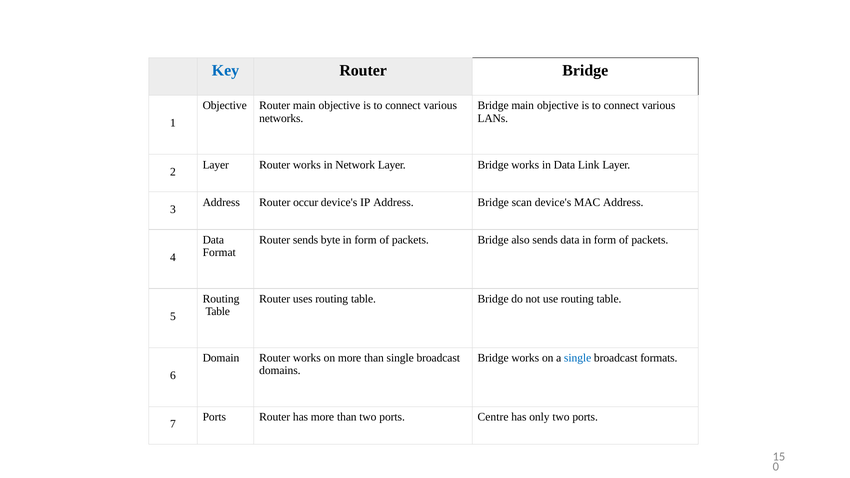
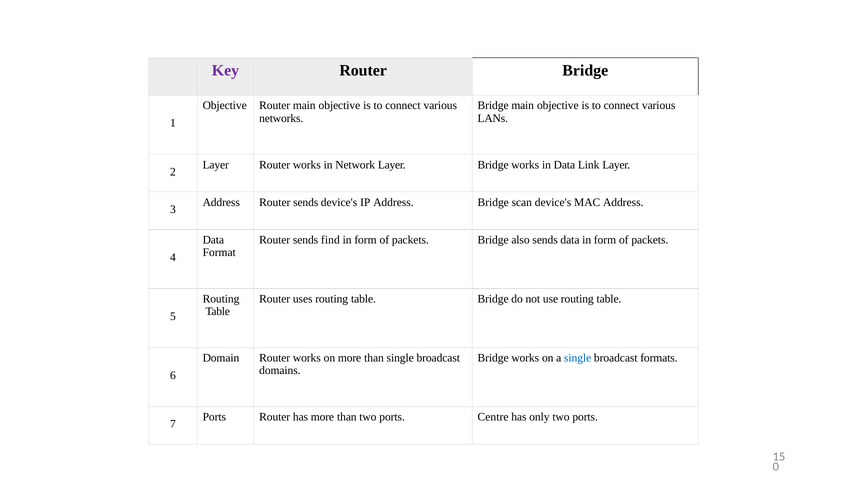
Key colour: blue -> purple
Address Router occur: occur -> sends
byte: byte -> find
